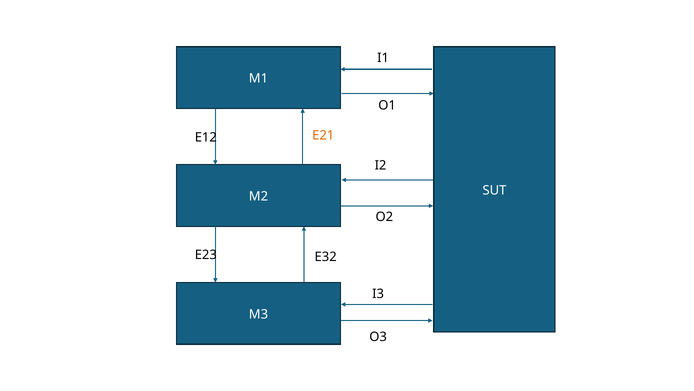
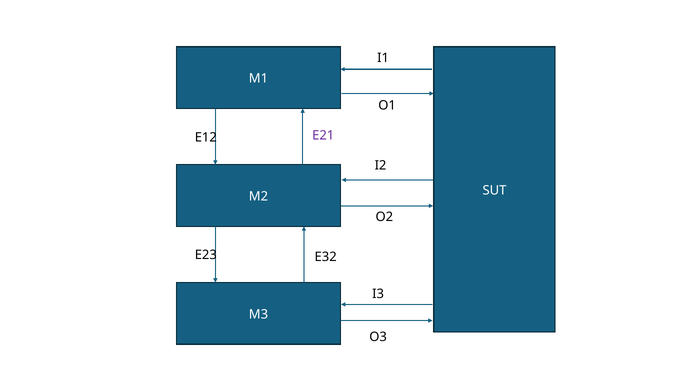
E21 colour: orange -> purple
